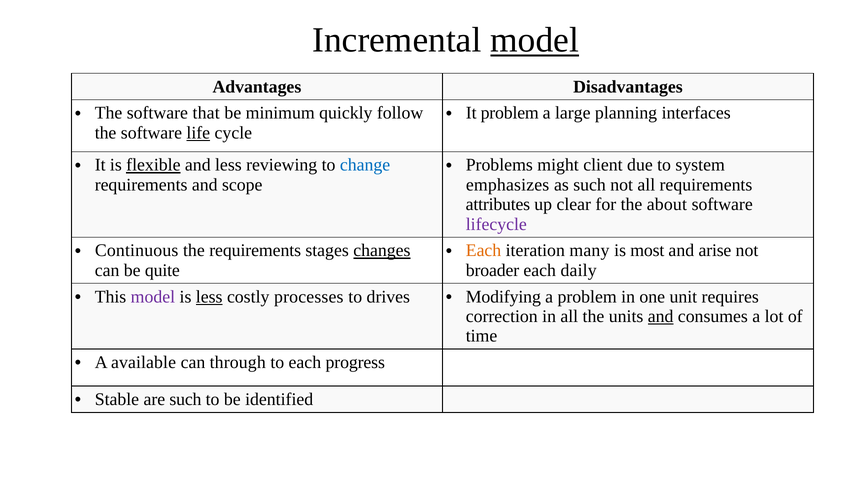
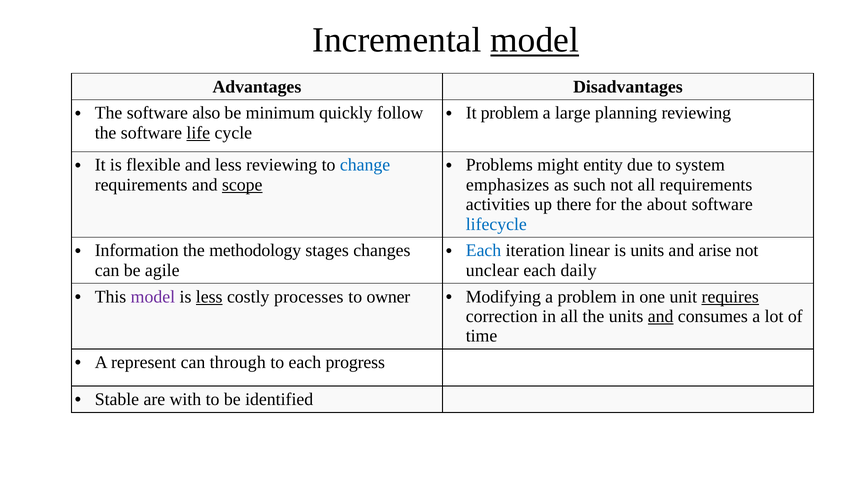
that: that -> also
planning interfaces: interfaces -> reviewing
flexible underline: present -> none
client: client -> entity
scope underline: none -> present
attributes: attributes -> activities
clear: clear -> there
lifecycle colour: purple -> blue
Continuous: Continuous -> Information
the requirements: requirements -> methodology
changes underline: present -> none
Each at (484, 251) colour: orange -> blue
many: many -> linear
is most: most -> units
quite: quite -> agile
broader: broader -> unclear
drives: drives -> owner
requires underline: none -> present
available: available -> represent
are such: such -> with
